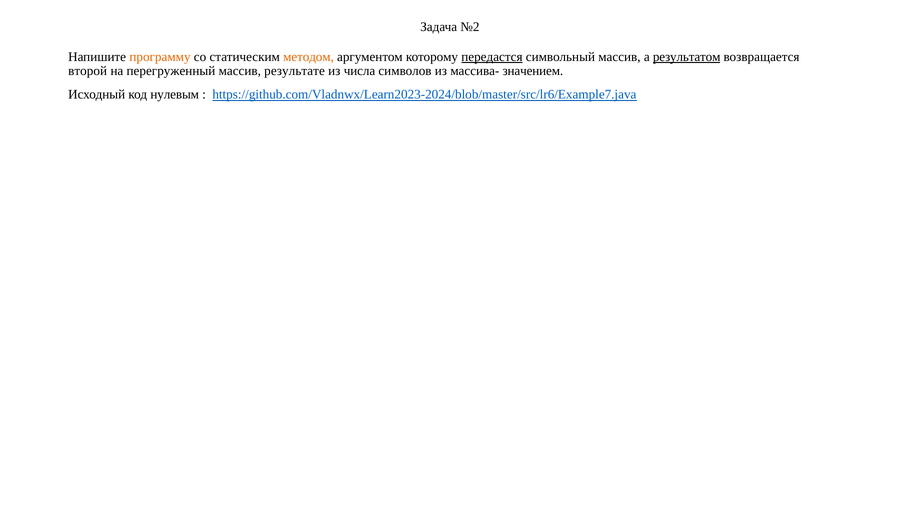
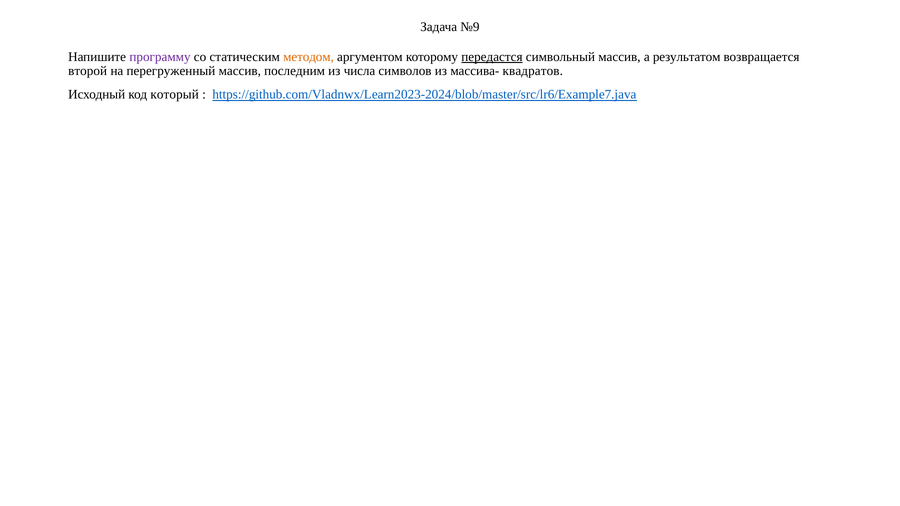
№2: №2 -> №9
программу colour: orange -> purple
результатом underline: present -> none
результате: результате -> последним
значением: значением -> квадратов
нулевым: нулевым -> который
